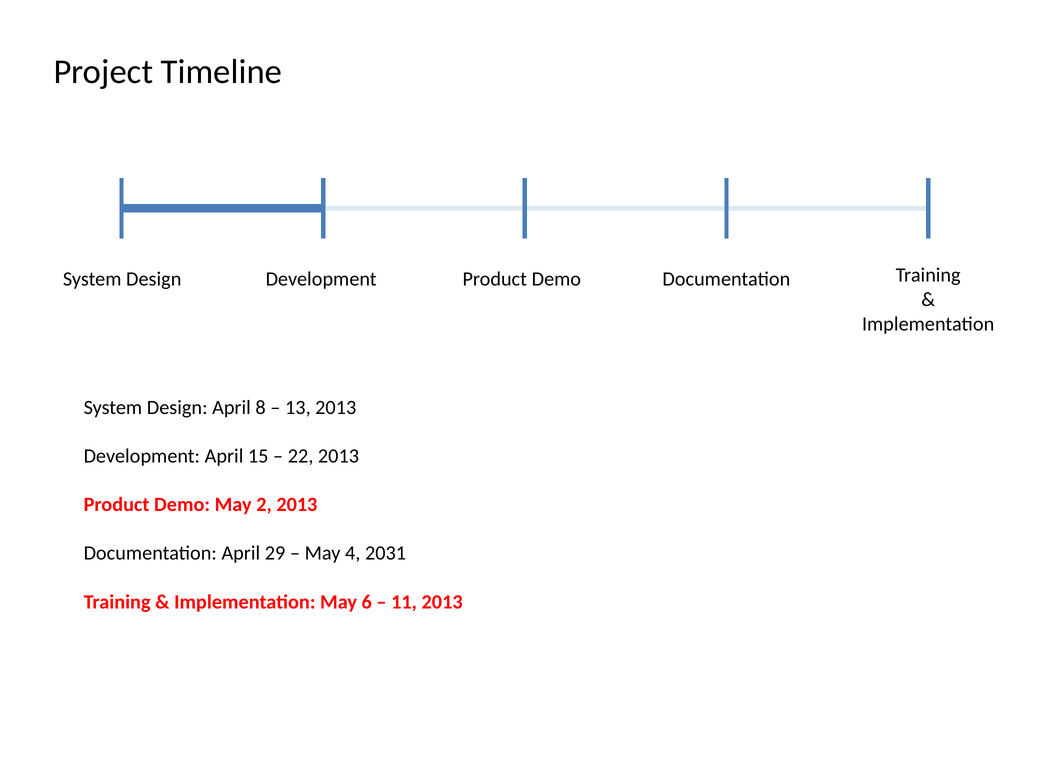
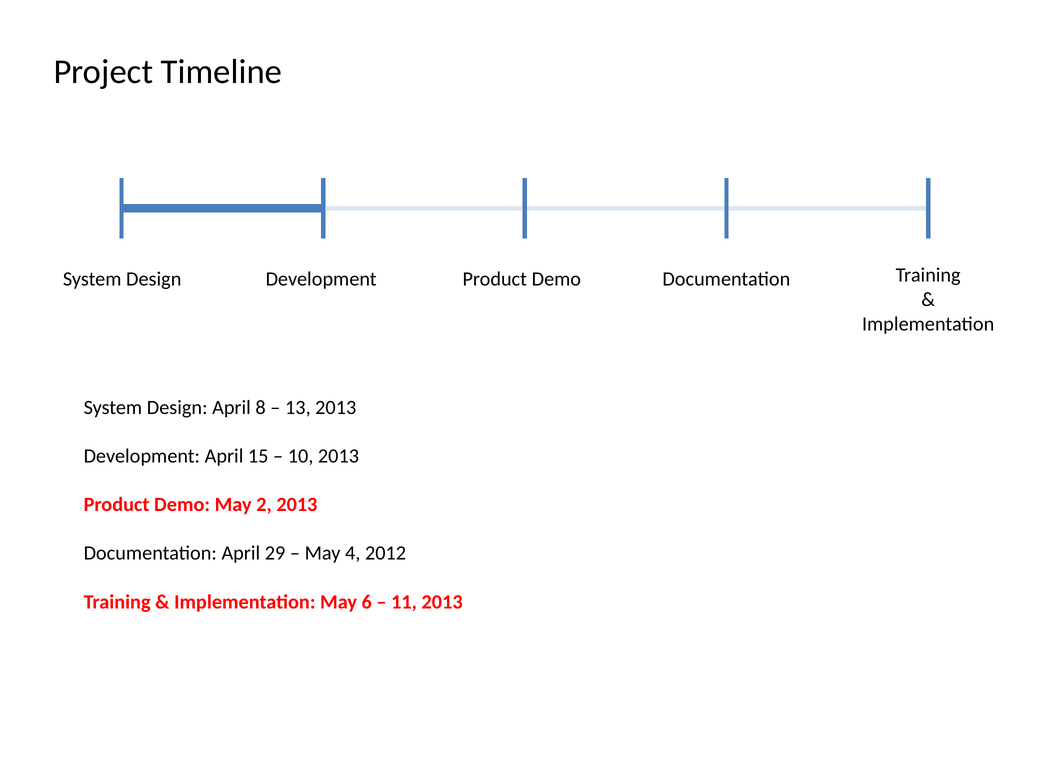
22: 22 -> 10
2031: 2031 -> 2012
